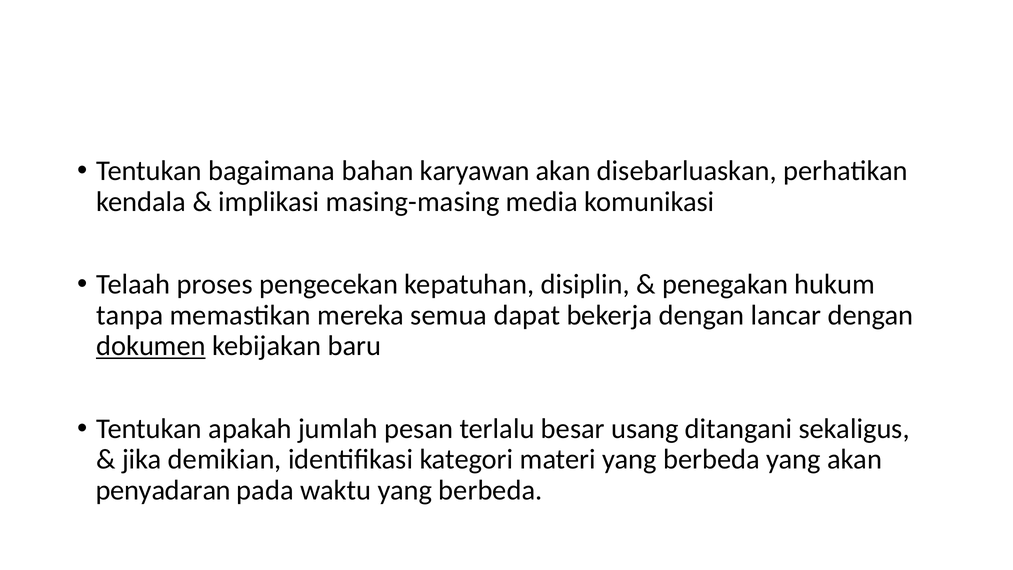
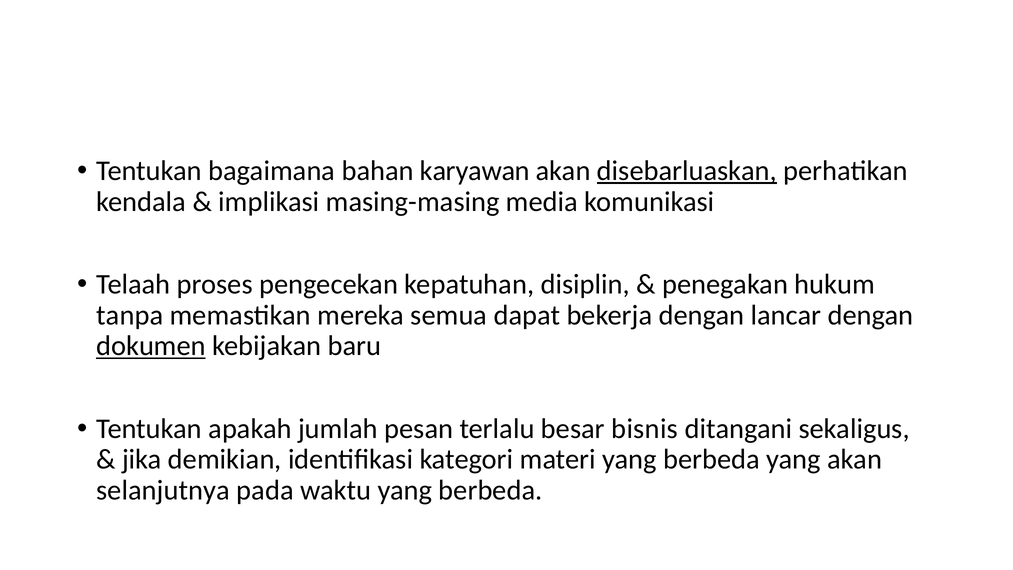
disebarluaskan underline: none -> present
usang: usang -> bisnis
penyadaran: penyadaran -> selanjutnya
